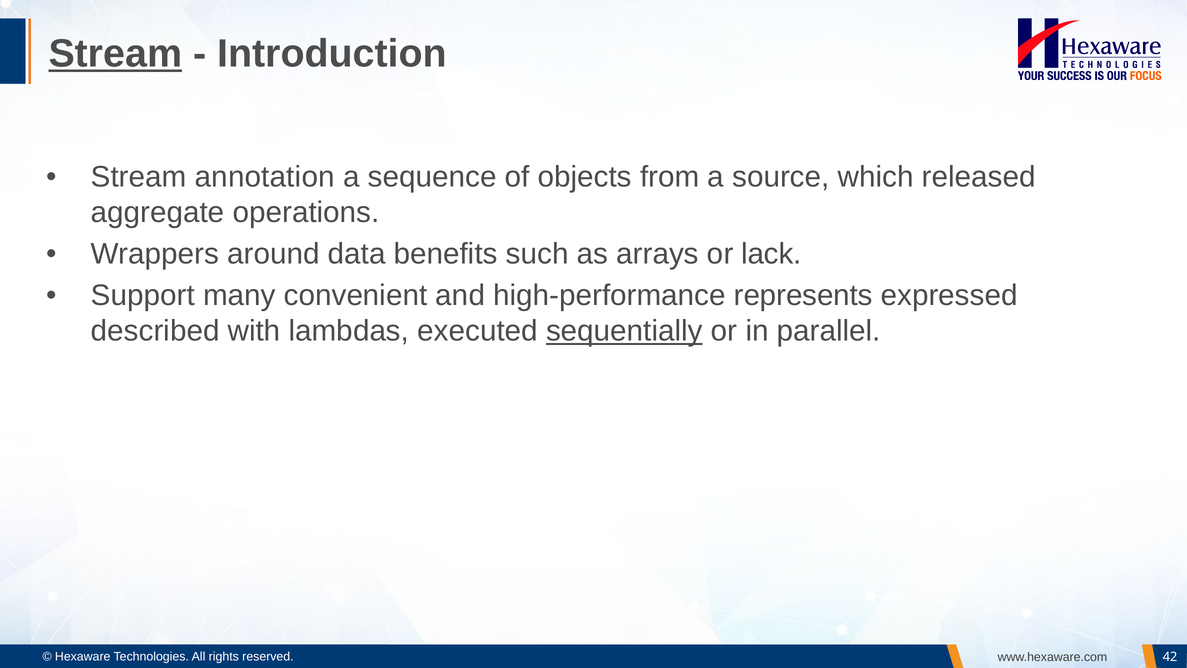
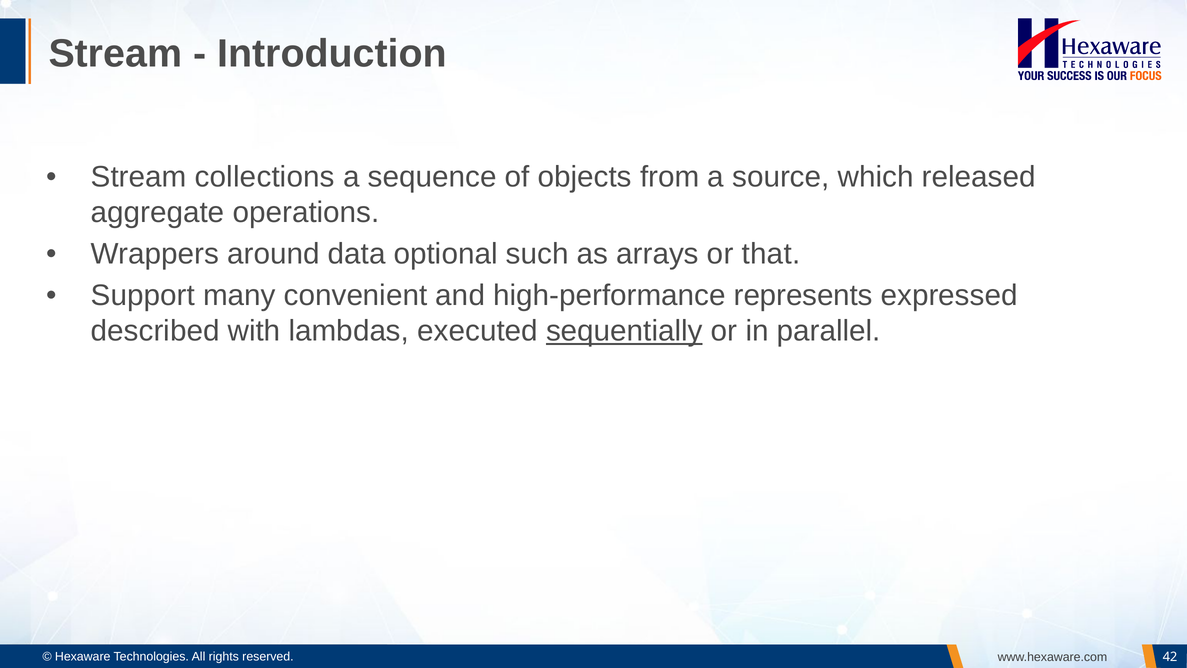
Stream at (115, 54) underline: present -> none
annotation: annotation -> collections
benefits: benefits -> optional
lack: lack -> that
